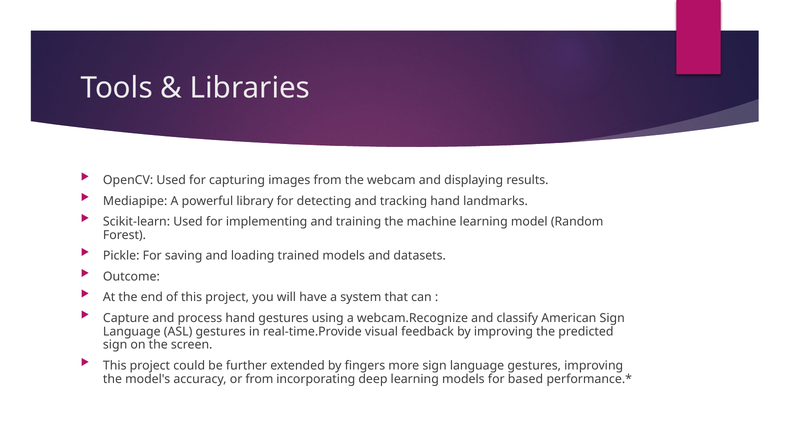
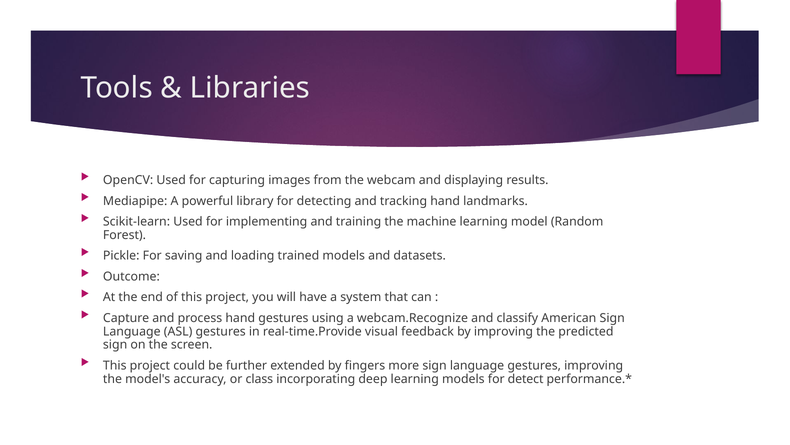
or from: from -> class
based: based -> detect
